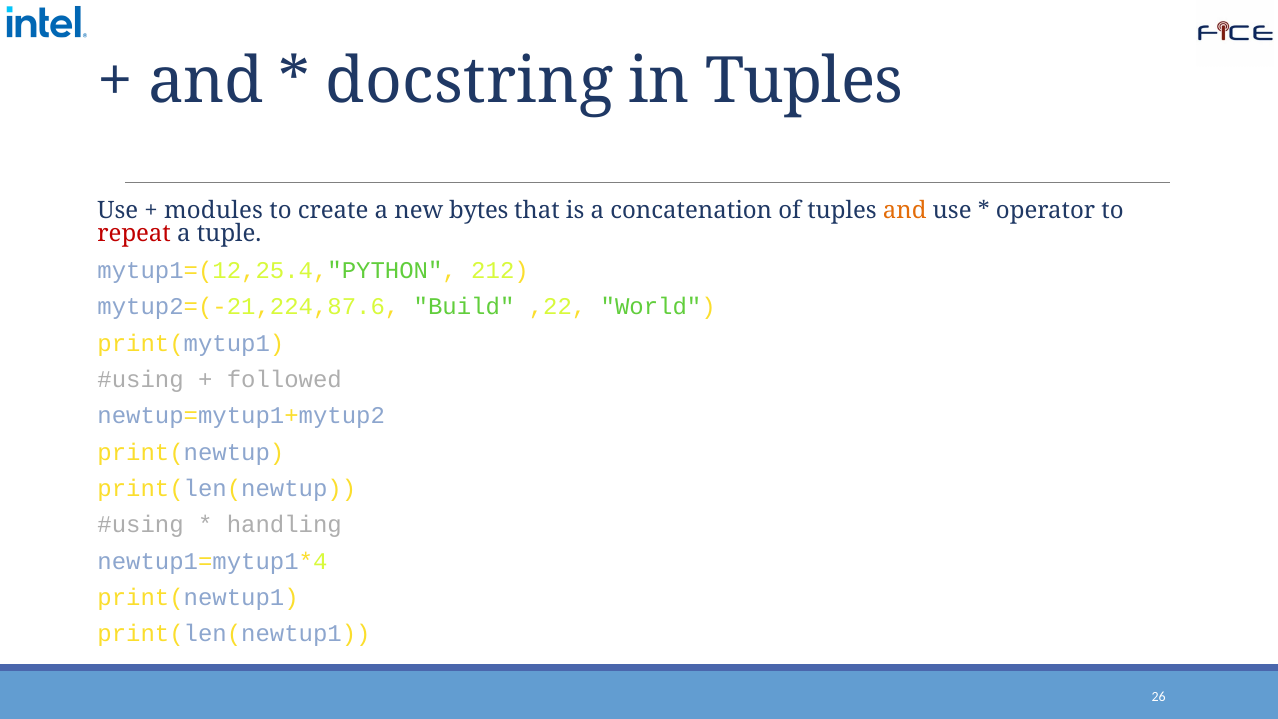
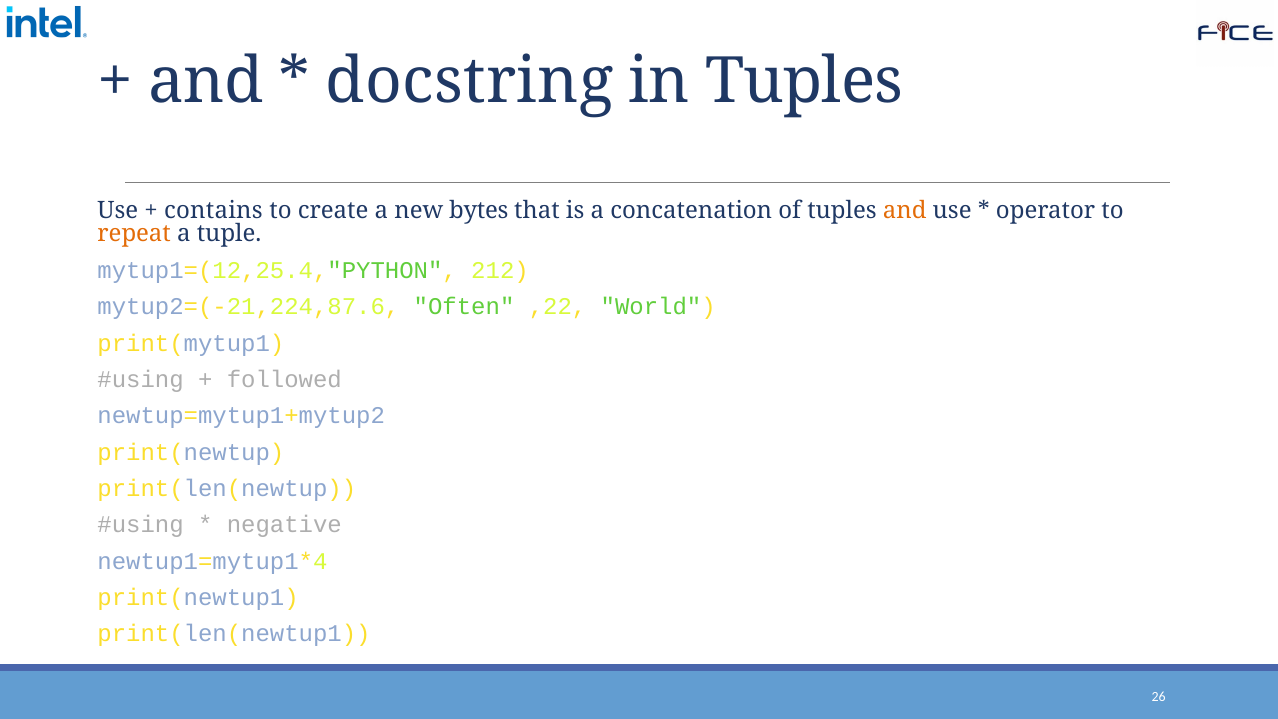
modules: modules -> contains
repeat colour: red -> orange
Build: Build -> Often
handling: handling -> negative
